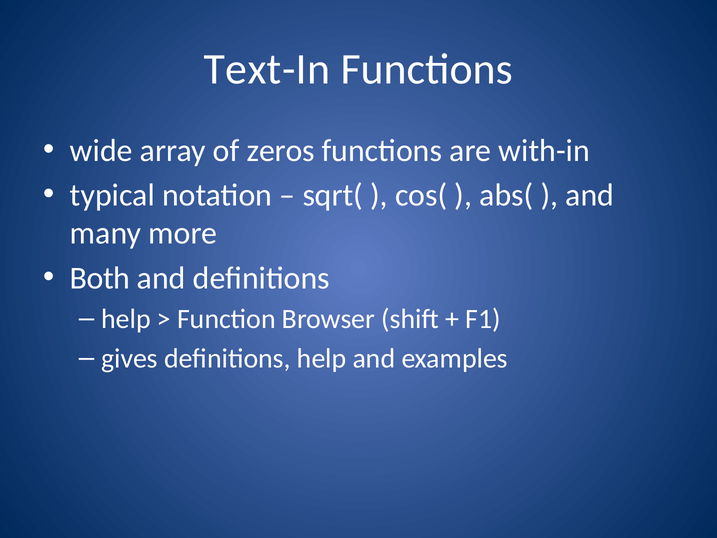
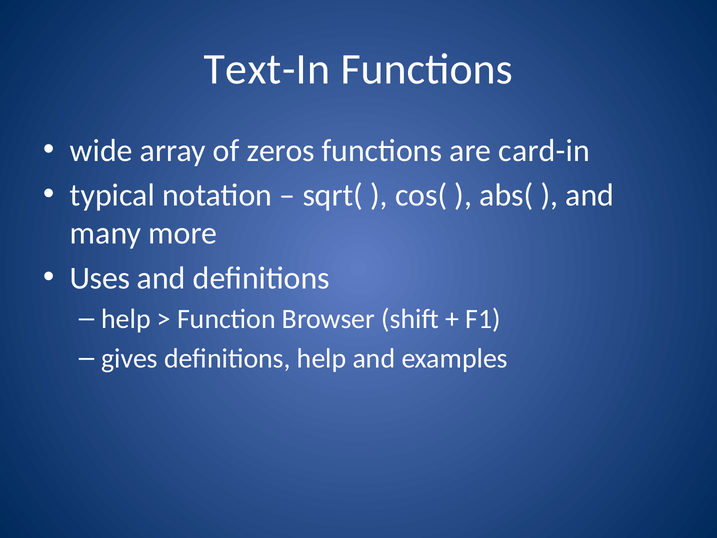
with-in: with-in -> card-in
Both: Both -> Uses
